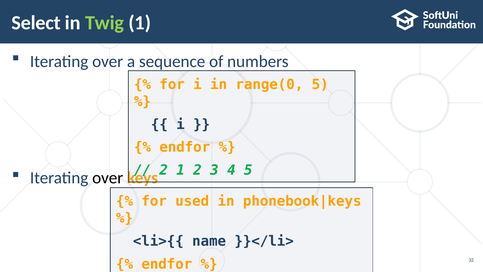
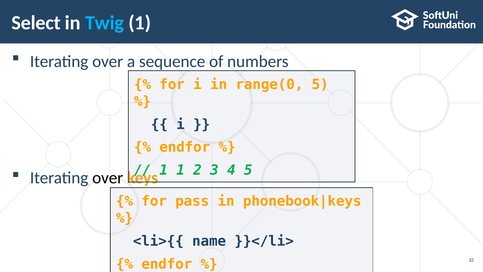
Twig colour: light green -> light blue
2 at (164, 170): 2 -> 1
used: used -> pass
